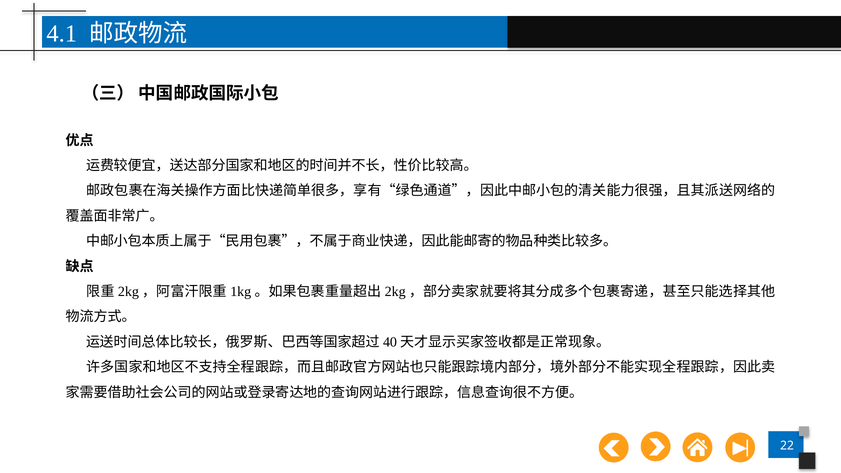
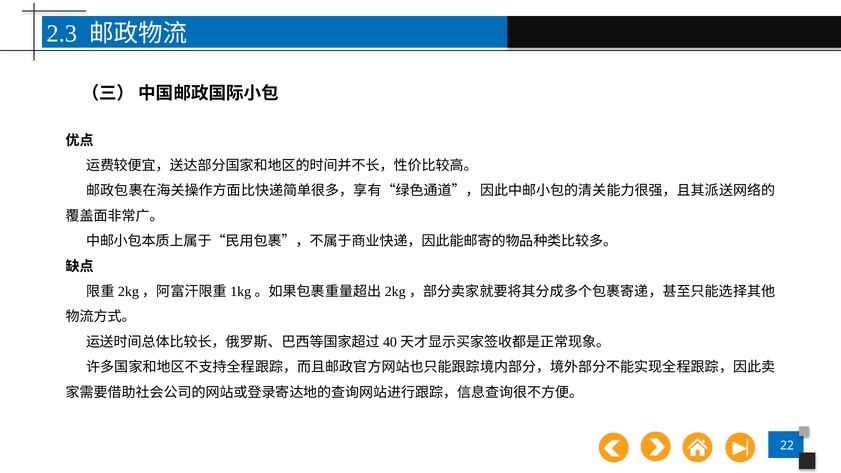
4.1: 4.1 -> 2.3
